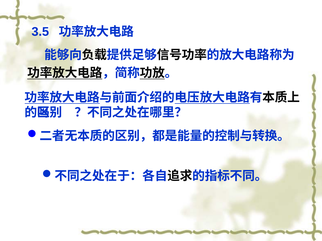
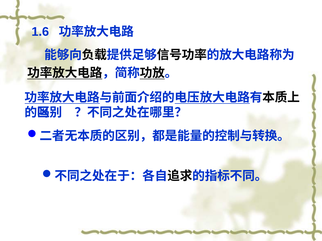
3.5: 3.5 -> 1.6
